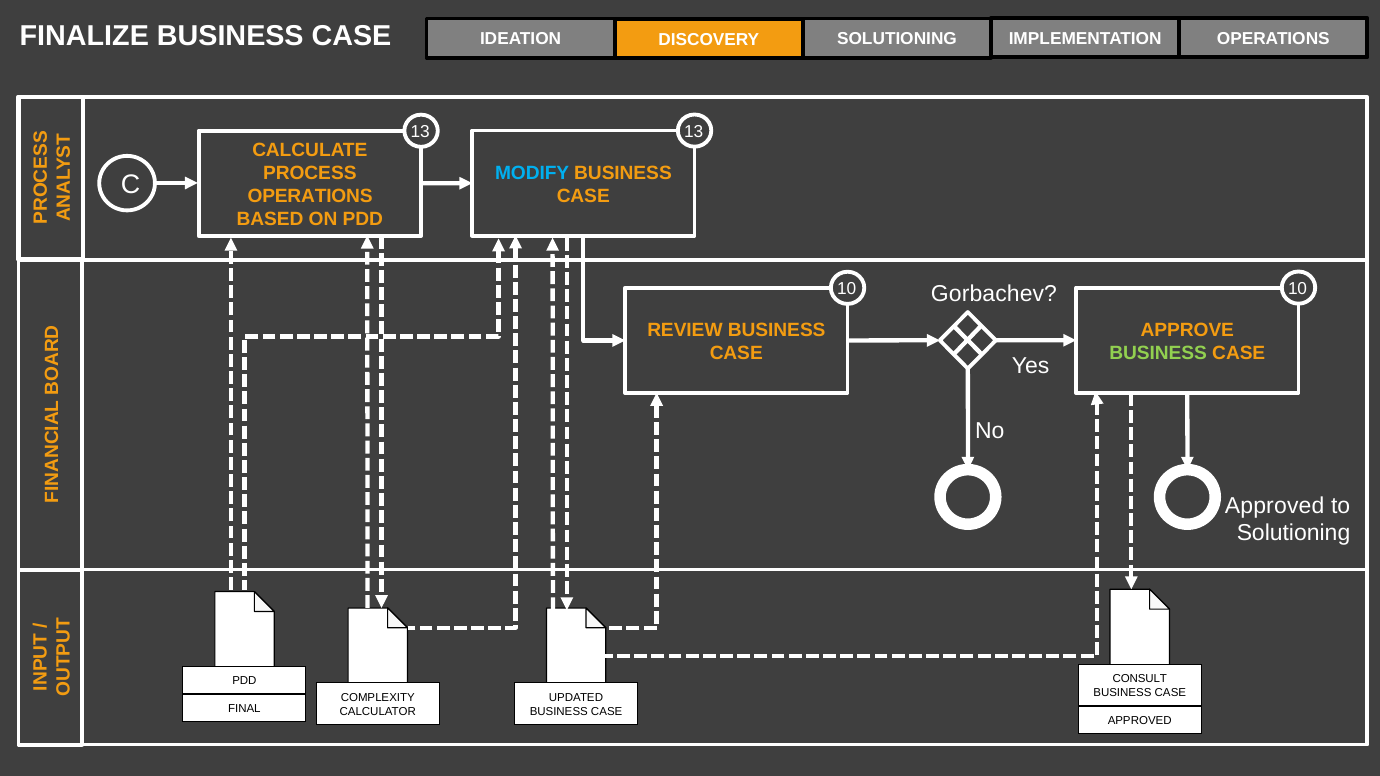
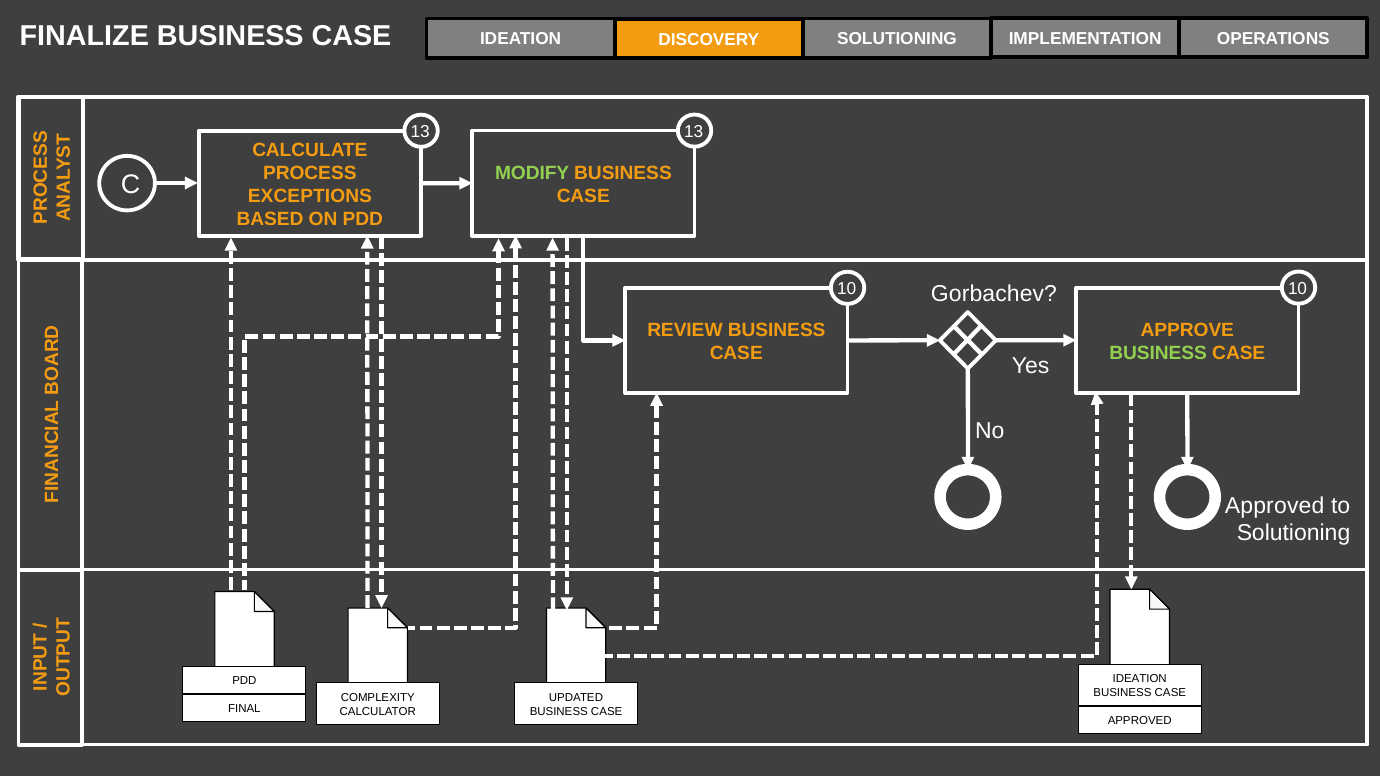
MODIFY colour: light blue -> light green
OPERATIONS at (310, 196): OPERATIONS -> EXCEPTIONS
CONSULT at (1140, 679): CONSULT -> IDEATION
